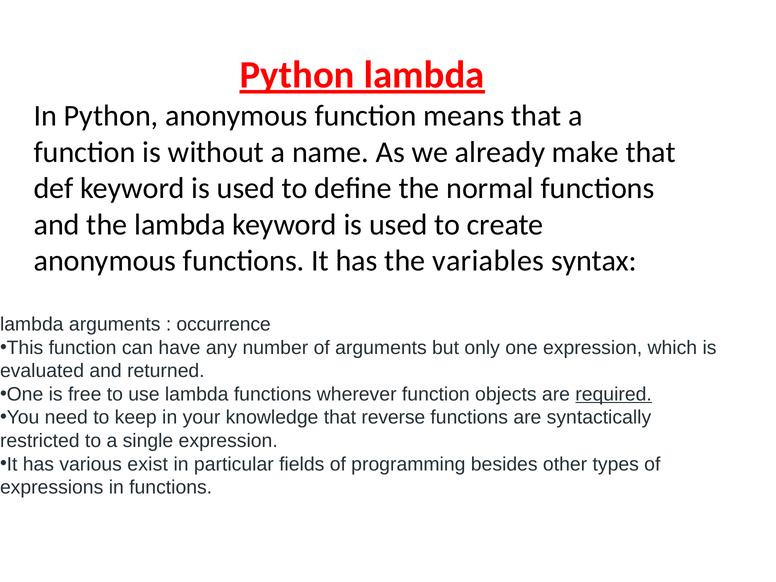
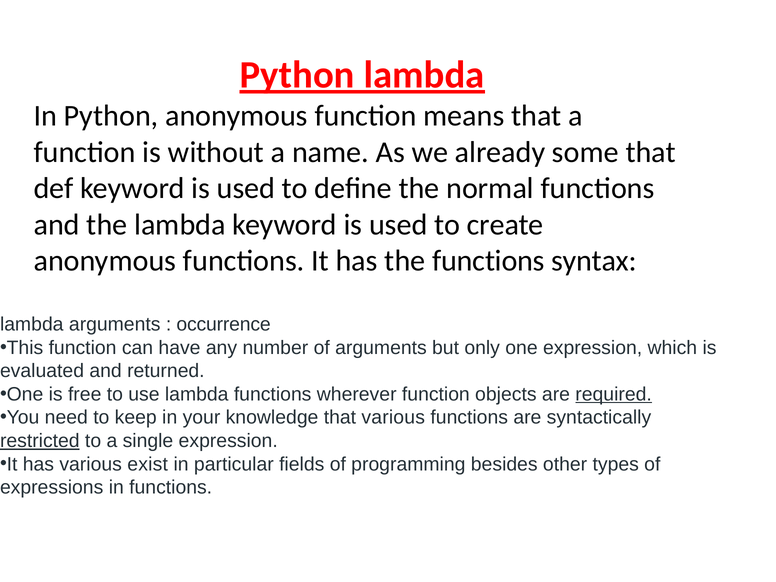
make: make -> some
the variables: variables -> functions
that reverse: reverse -> various
restricted underline: none -> present
